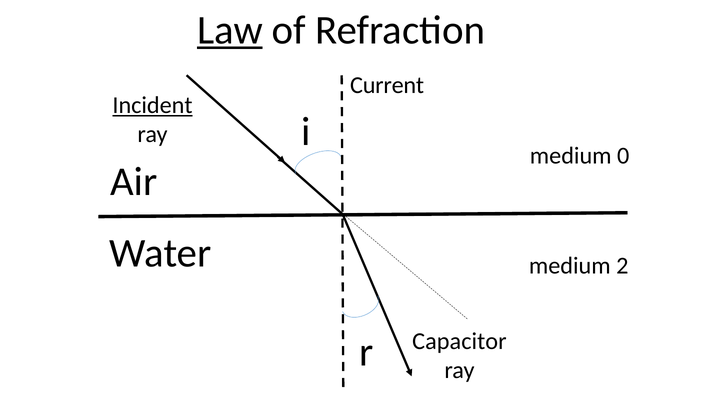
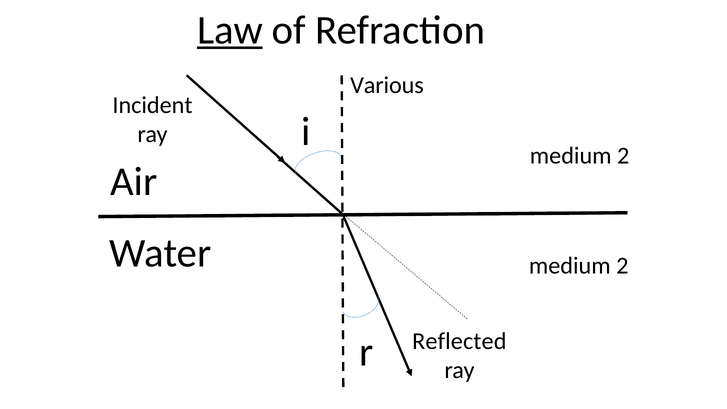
Current: Current -> Various
Incident underline: present -> none
0 at (623, 156): 0 -> 2
Capacitor: Capacitor -> Reflected
